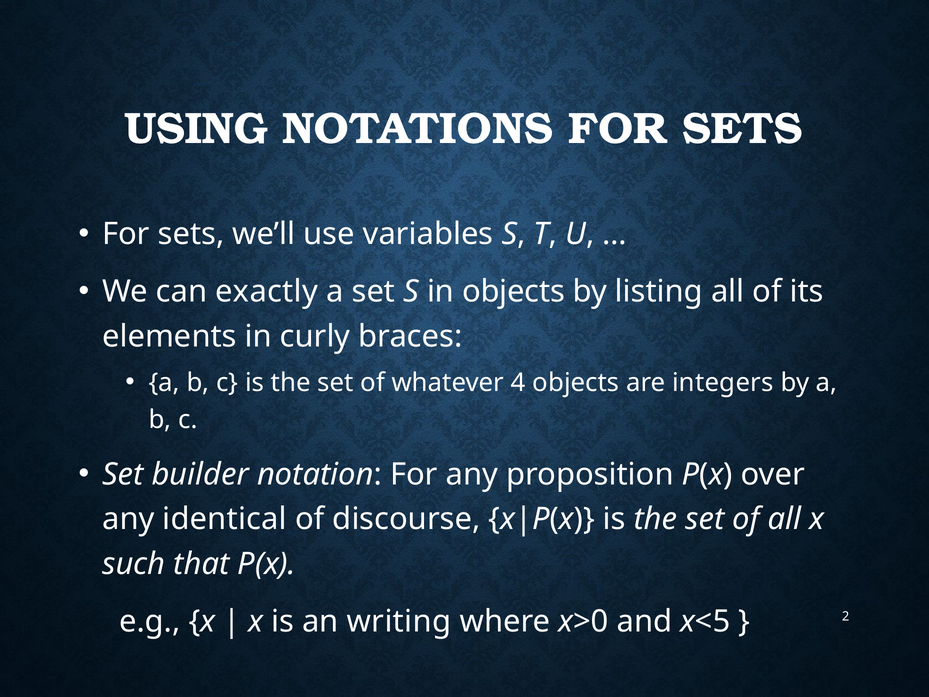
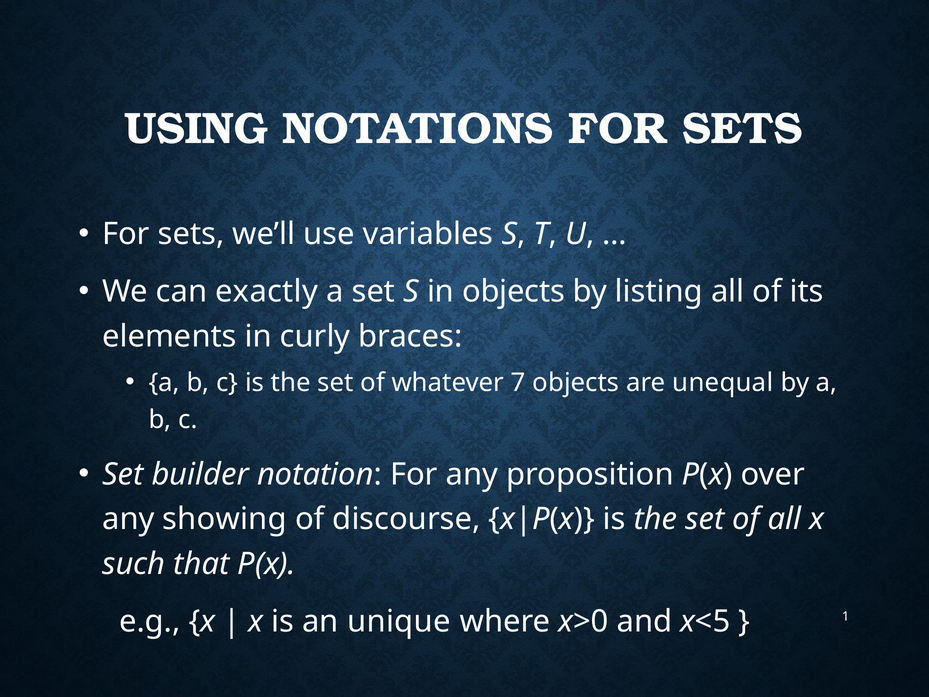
4: 4 -> 7
integers: integers -> unequal
identical: identical -> showing
writing: writing -> unique
2: 2 -> 1
